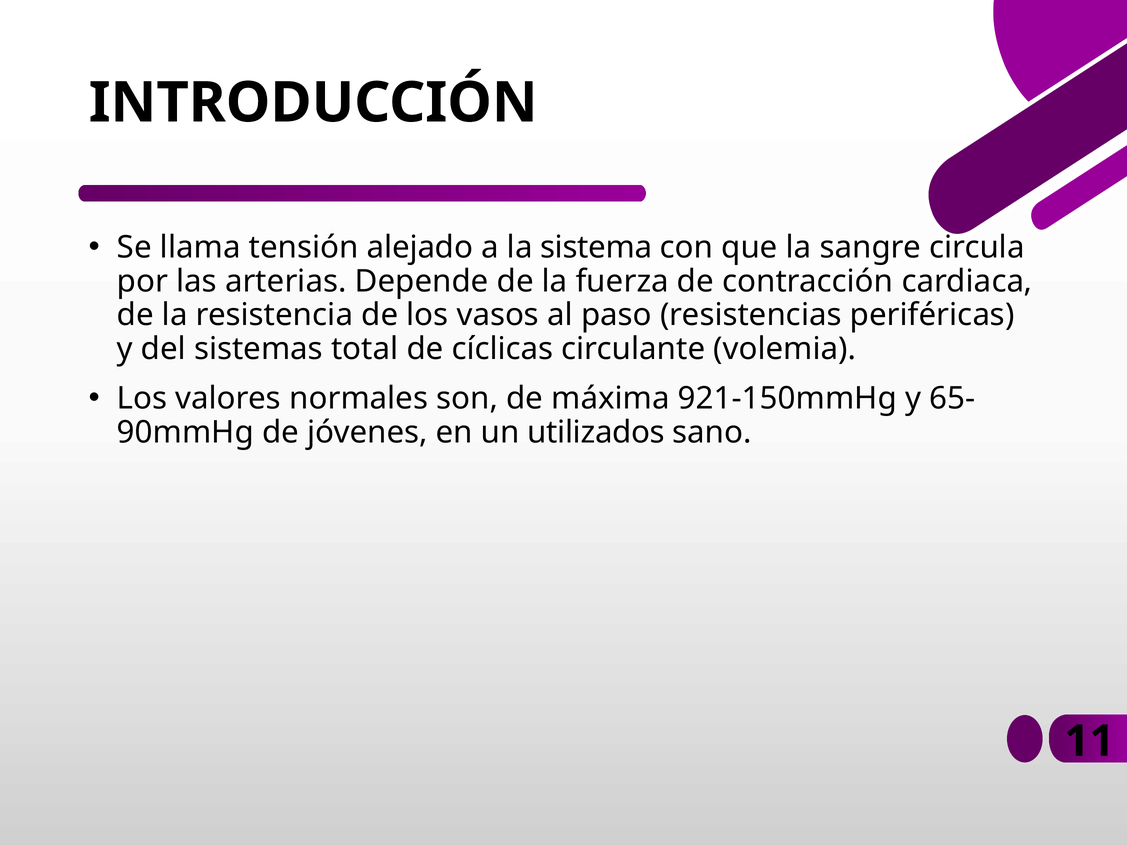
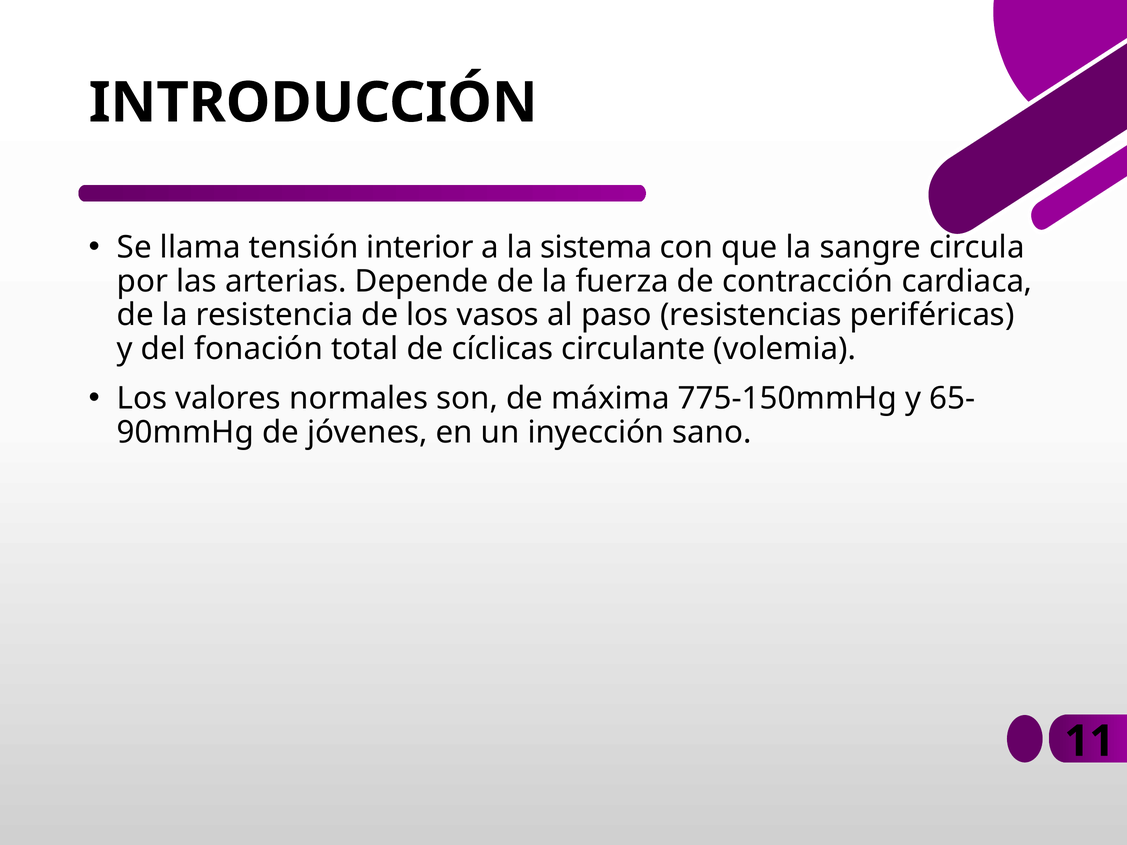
alejado: alejado -> interior
sistemas: sistemas -> fonación
921-150mmHg: 921-150mmHg -> 775-150mmHg
utilizados: utilizados -> inyección
